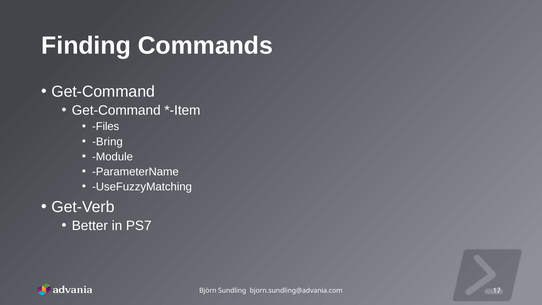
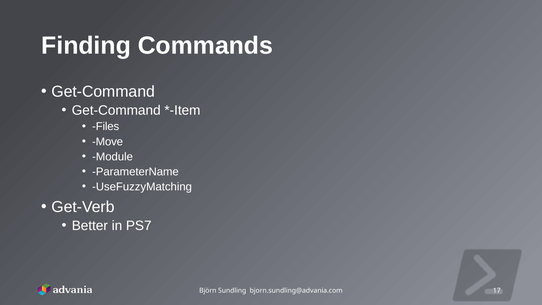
Bring: Bring -> Move
